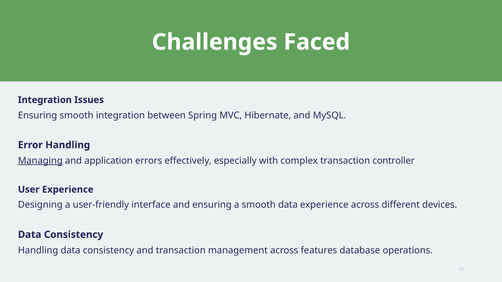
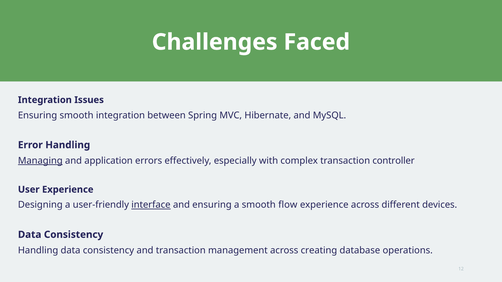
interface underline: none -> present
smooth data: data -> flow
features: features -> creating
